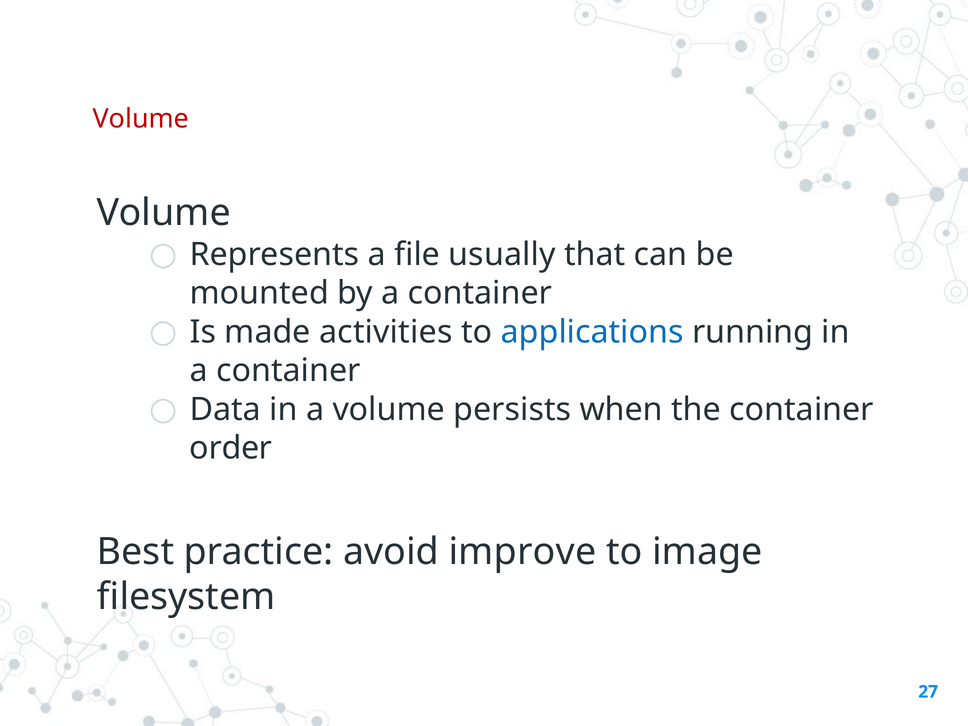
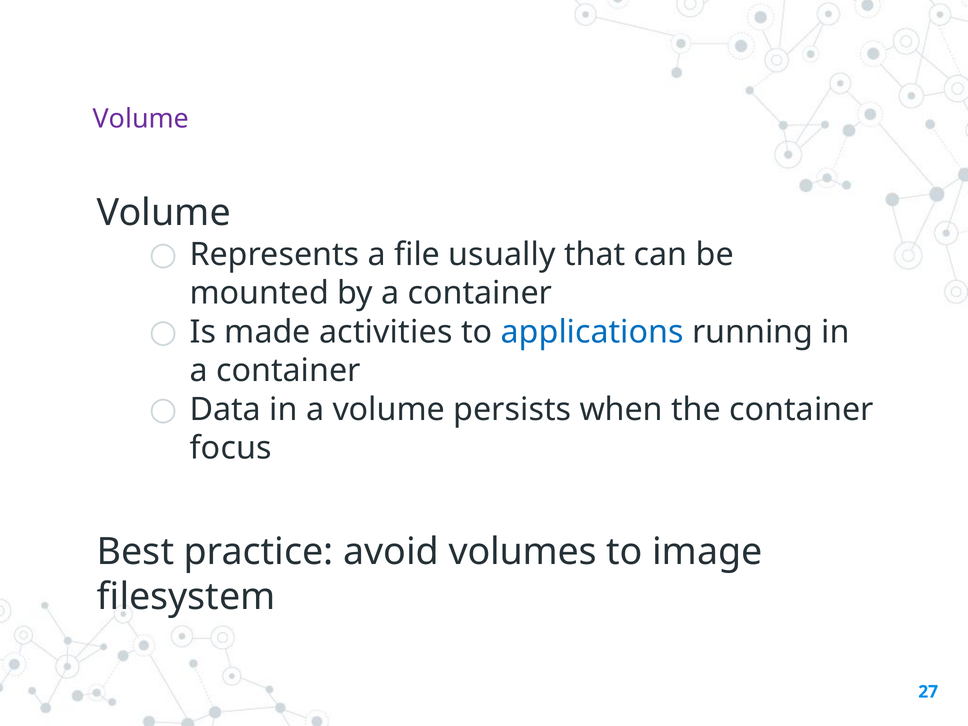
Volume at (141, 119) colour: red -> purple
order: order -> focus
improve: improve -> volumes
